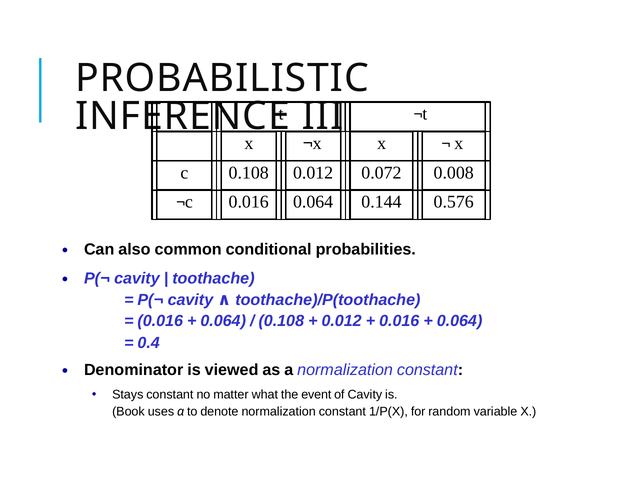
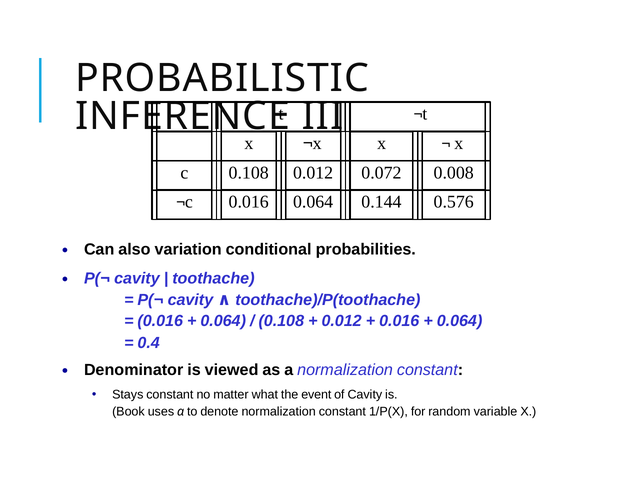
common: common -> variation
